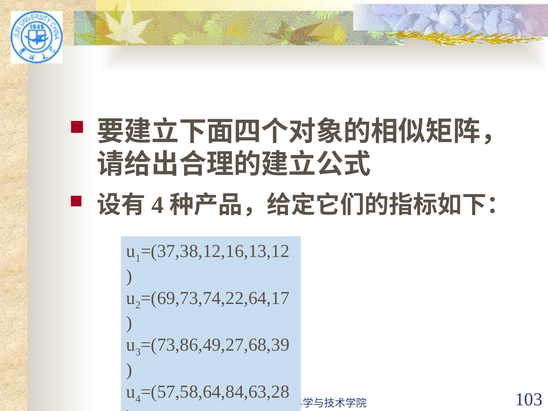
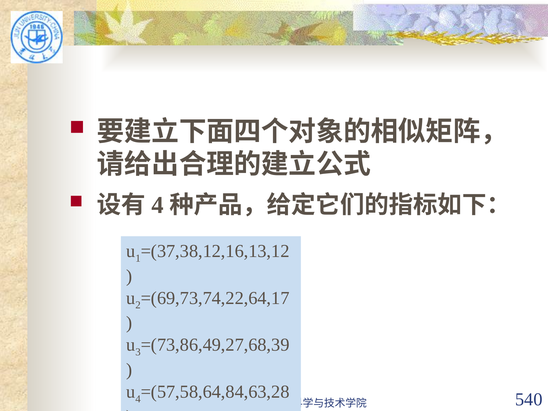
103: 103 -> 540
